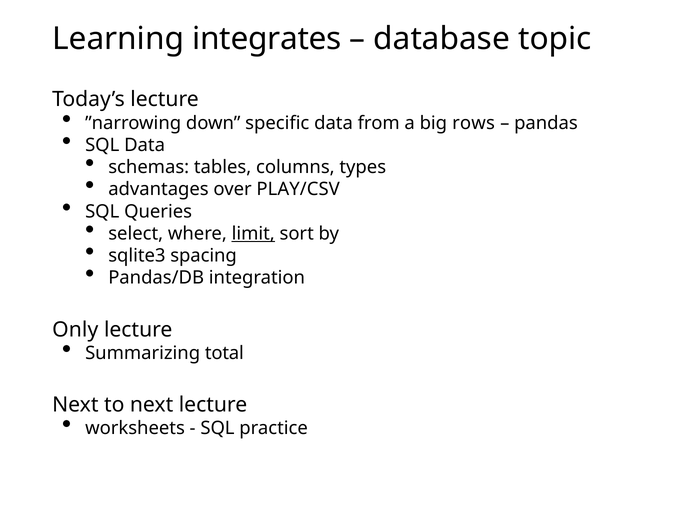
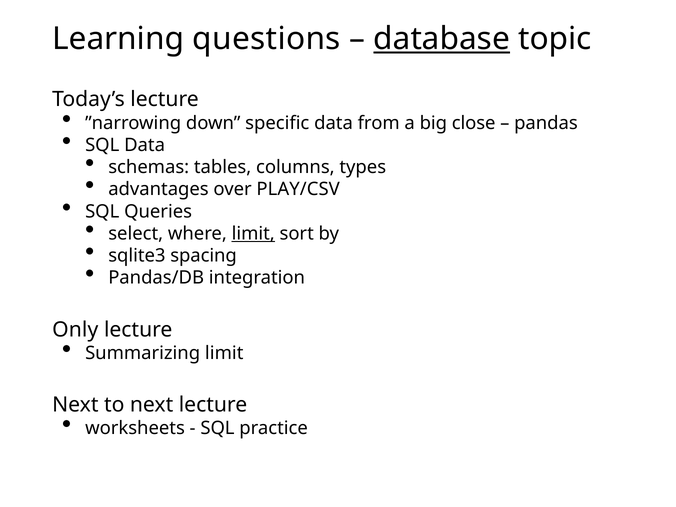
integrates: integrates -> questions
database underline: none -> present
rows: rows -> close
Summarizing total: total -> limit
